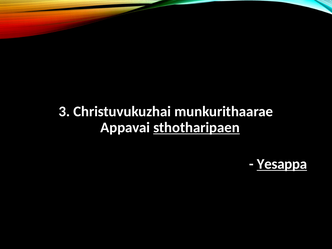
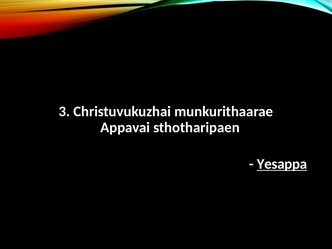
sthotharipaen underline: present -> none
